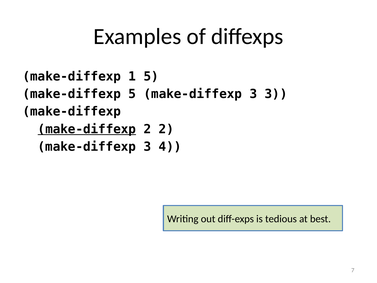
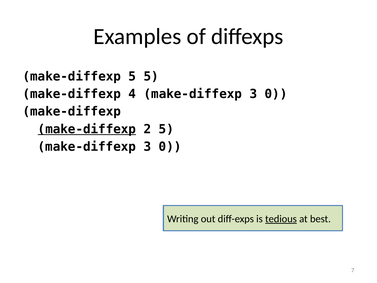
make-diffexp 1: 1 -> 5
make-diffexp 5: 5 -> 4
3 at (276, 94): 3 -> 0
2 2: 2 -> 5
4 at (170, 147): 4 -> 0
tedious underline: none -> present
